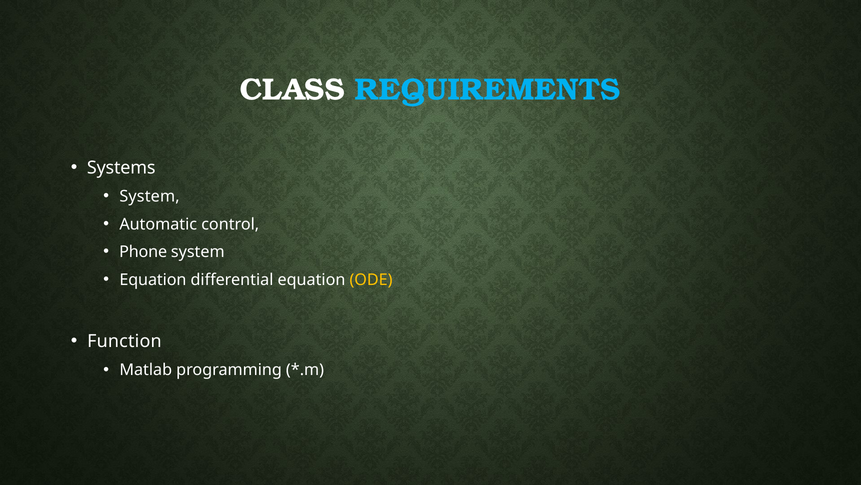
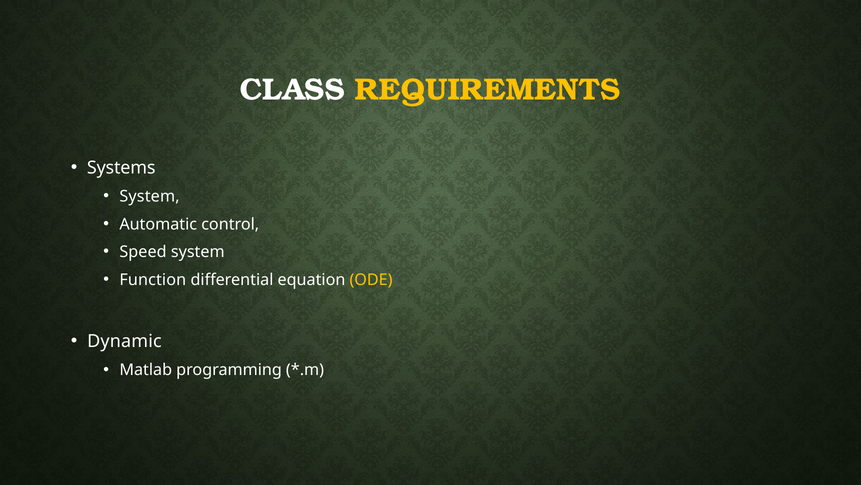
REQUIREMENTS colour: light blue -> yellow
Phone: Phone -> Speed
Equation at (153, 279): Equation -> Function
Function: Function -> Dynamic
